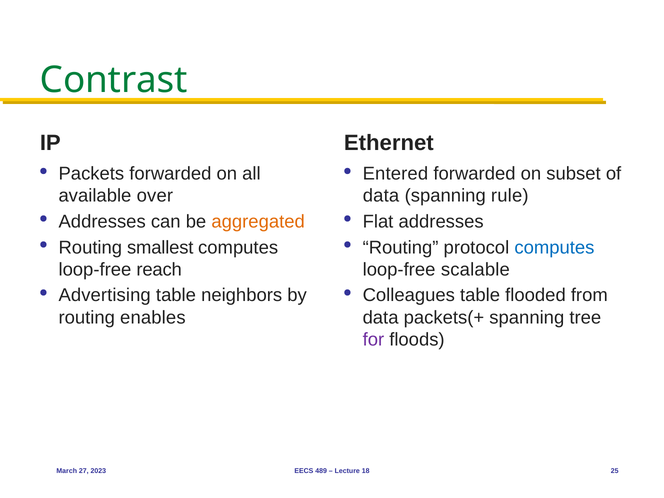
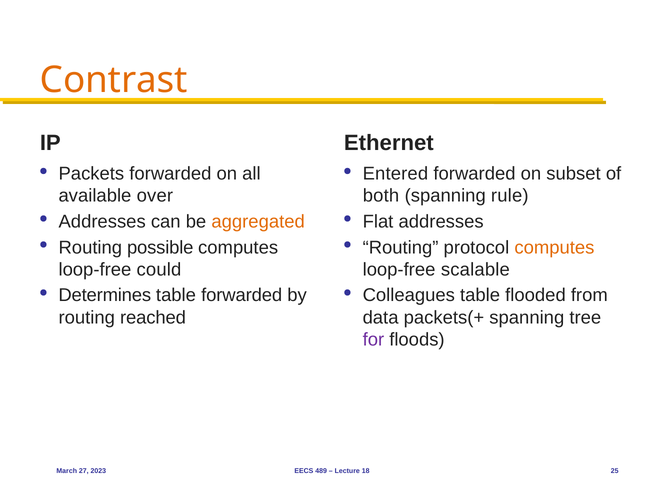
Contrast colour: green -> orange
data at (381, 196): data -> both
smallest: smallest -> possible
computes at (554, 247) colour: blue -> orange
reach: reach -> could
Advertising: Advertising -> Determines
table neighbors: neighbors -> forwarded
enables: enables -> reached
